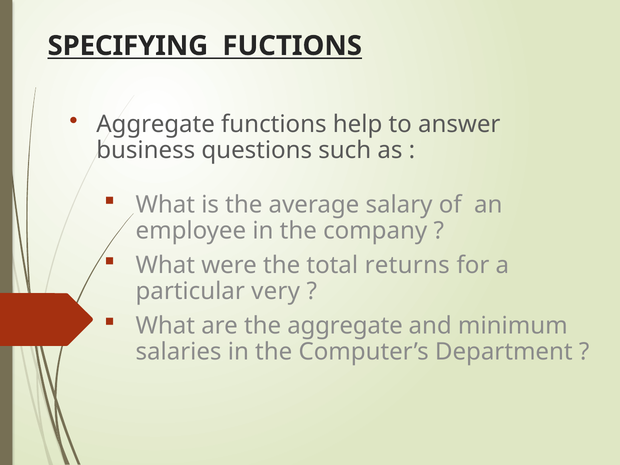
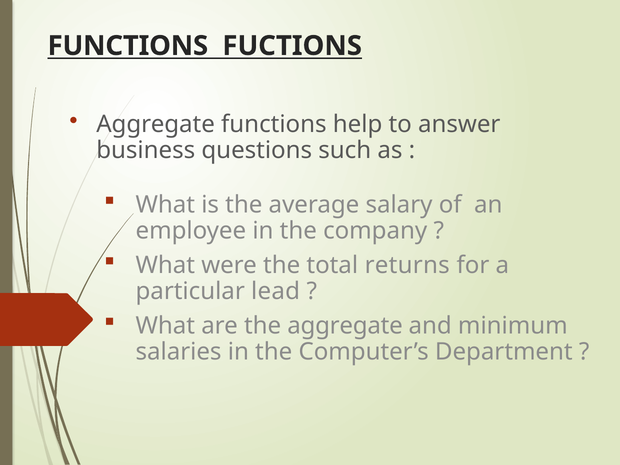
SPECIFYING at (128, 46): SPECIFYING -> FUNCTIONS
very: very -> lead
